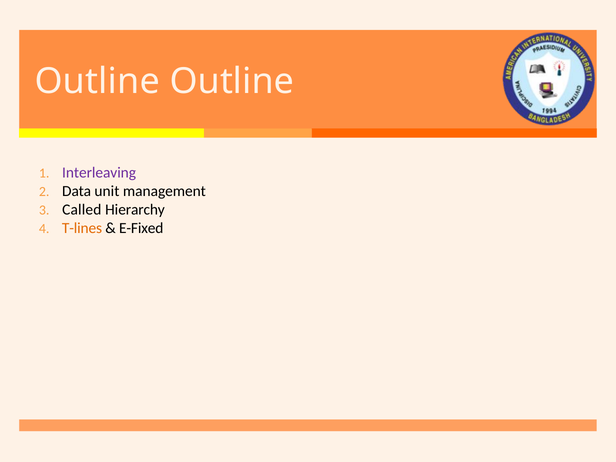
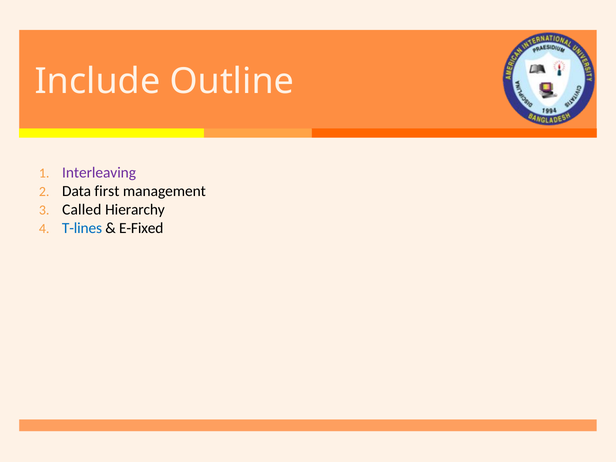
Outline at (97, 81): Outline -> Include
unit: unit -> first
T-lines colour: orange -> blue
